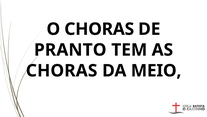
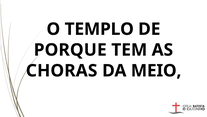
O CHORAS: CHORAS -> TEMPLO
PRANTO: PRANTO -> PORQUE
